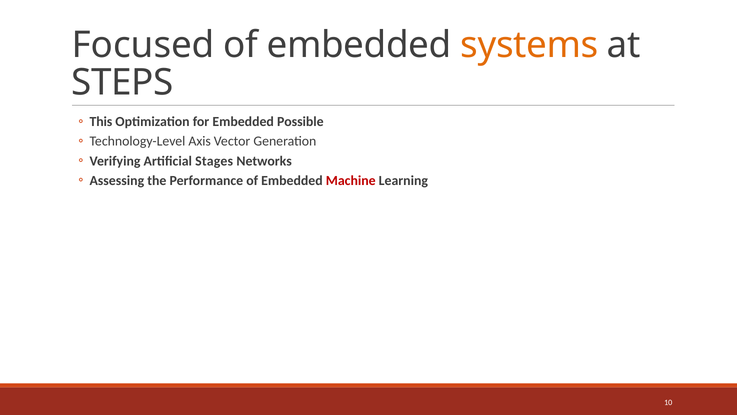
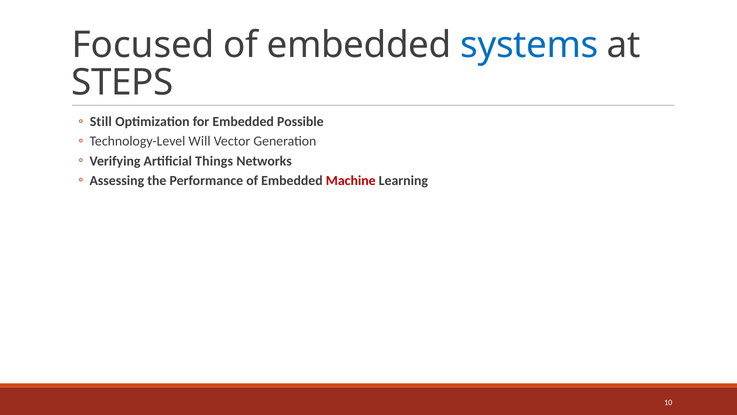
systems colour: orange -> blue
This: This -> Still
Axis: Axis -> Will
Stages: Stages -> Things
